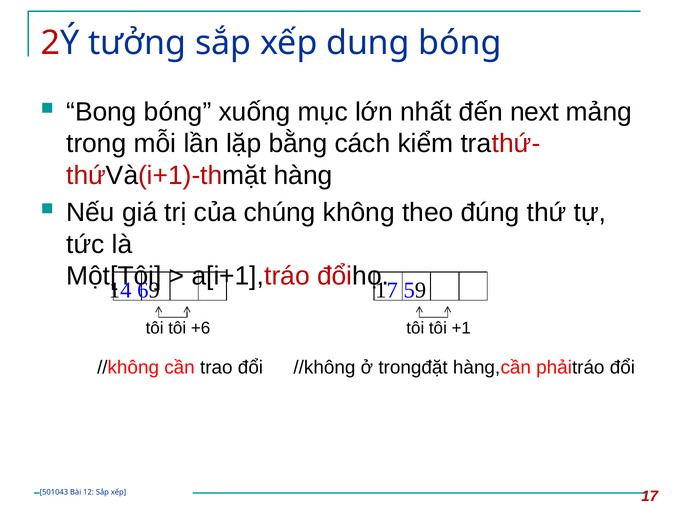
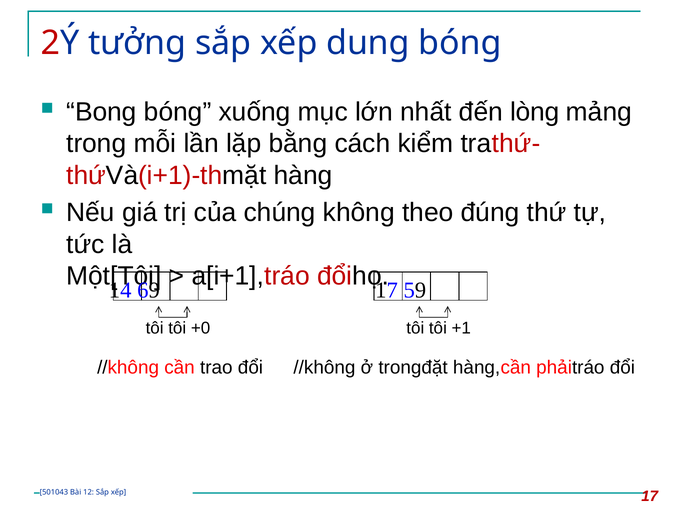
next: next -> lòng
+6: +6 -> +0
